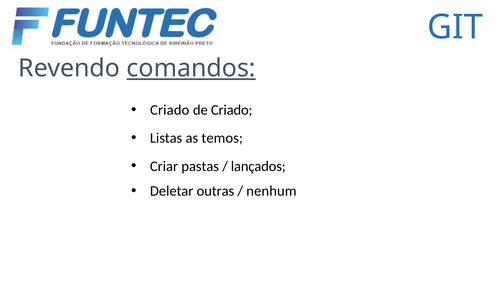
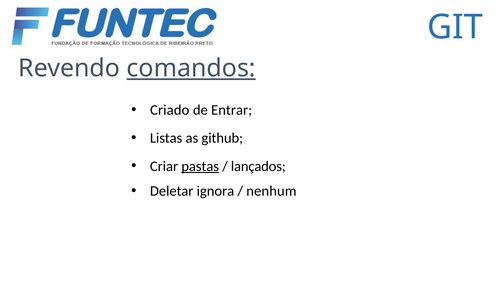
de Criado: Criado -> Entrar
temos: temos -> github
pastas underline: none -> present
outras: outras -> ignora
